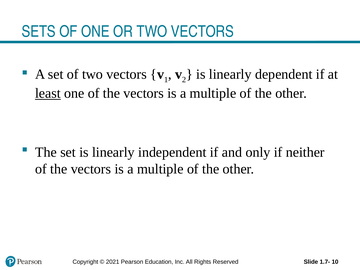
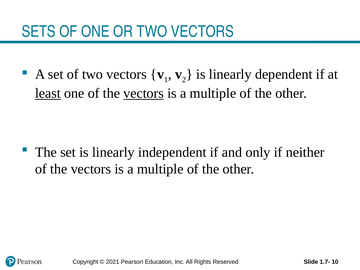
vectors at (144, 93) underline: none -> present
